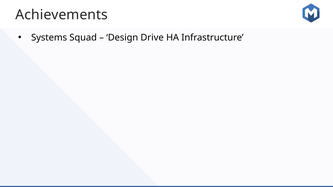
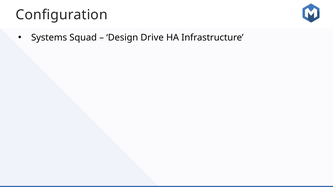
Achievements: Achievements -> Configuration
